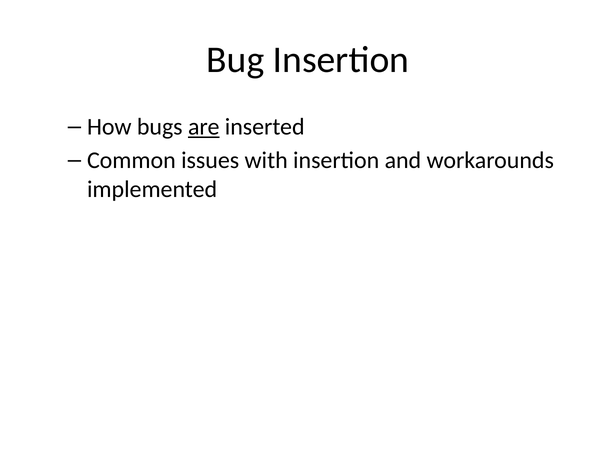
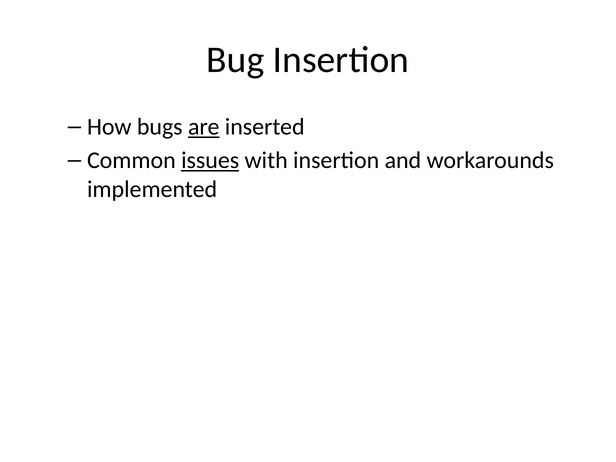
issues underline: none -> present
